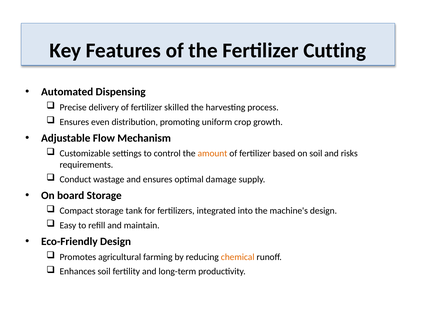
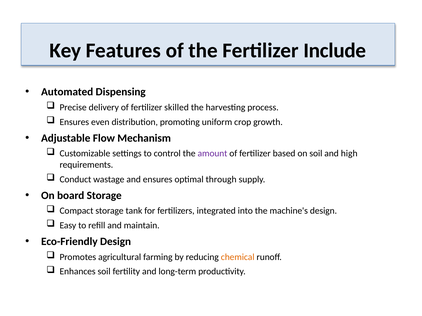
Cutting: Cutting -> Include
amount colour: orange -> purple
risks: risks -> high
damage: damage -> through
